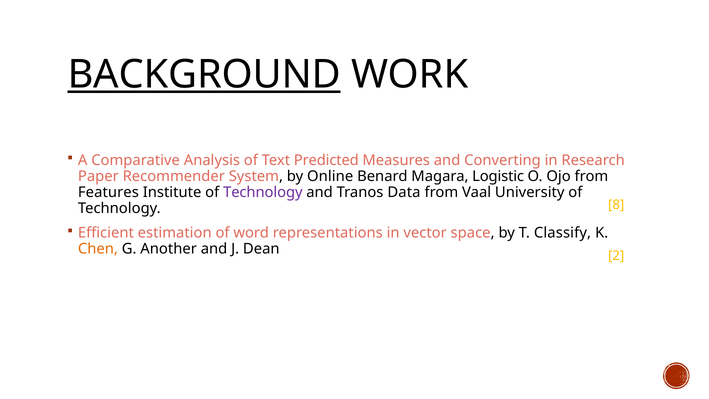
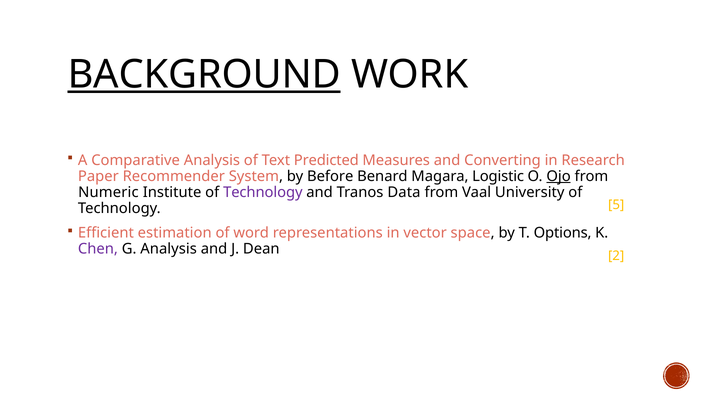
Online: Online -> Before
Ojo underline: none -> present
Features: Features -> Numeric
8: 8 -> 5
Classify: Classify -> Options
Chen colour: orange -> purple
G Another: Another -> Analysis
